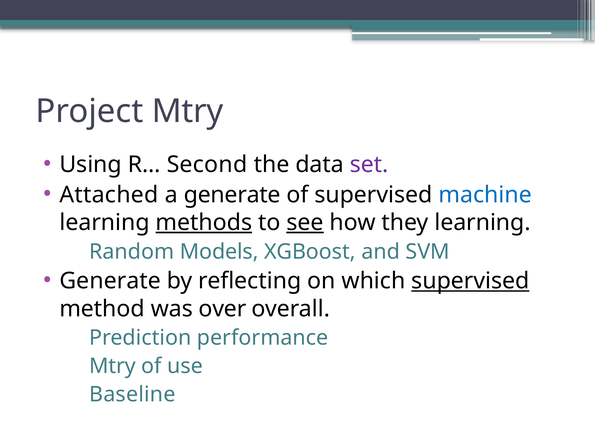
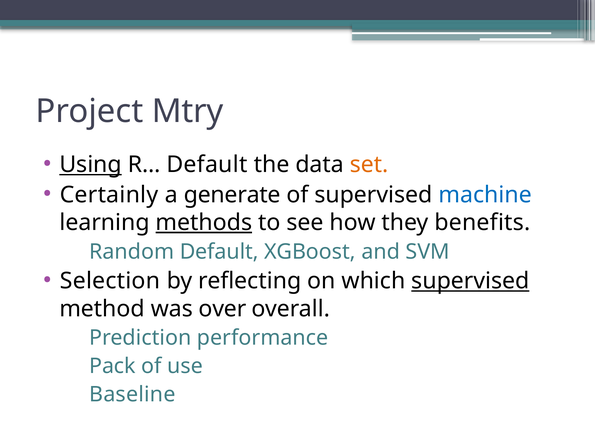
Using underline: none -> present
R… Second: Second -> Default
set colour: purple -> orange
Attached: Attached -> Certainly
see underline: present -> none
they learning: learning -> benefits
Random Models: Models -> Default
Generate at (110, 281): Generate -> Selection
Mtry at (112, 366): Mtry -> Pack
